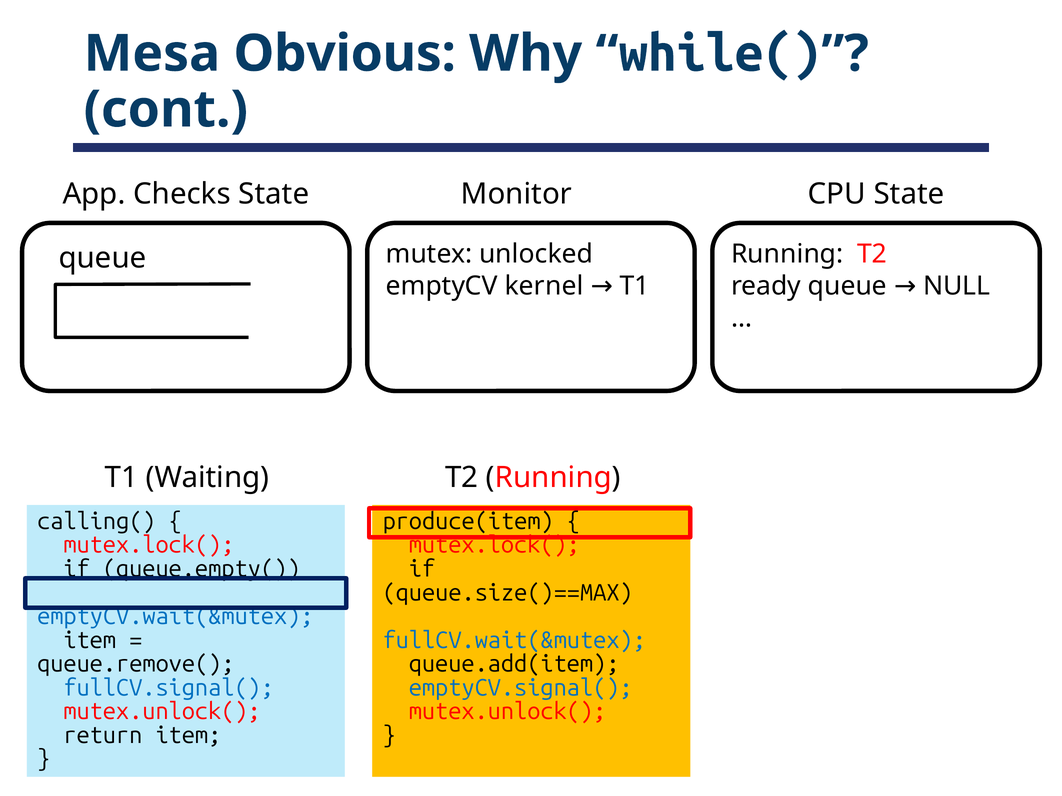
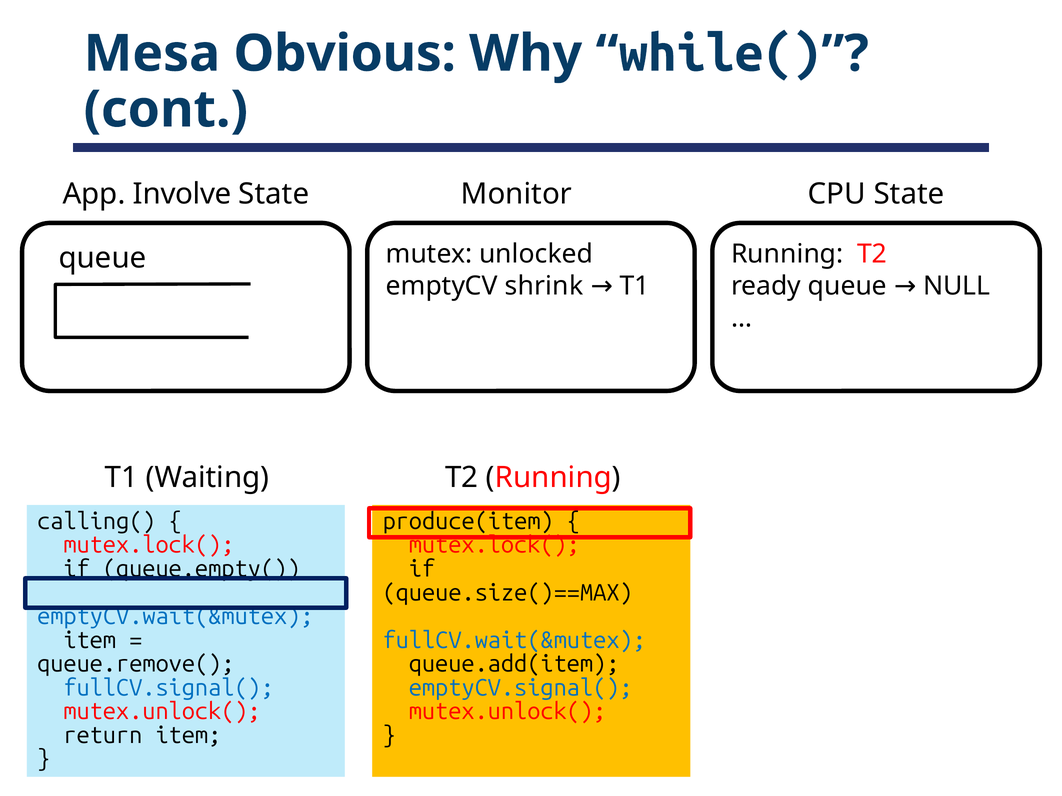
Checks: Checks -> Involve
kernel: kernel -> shrink
